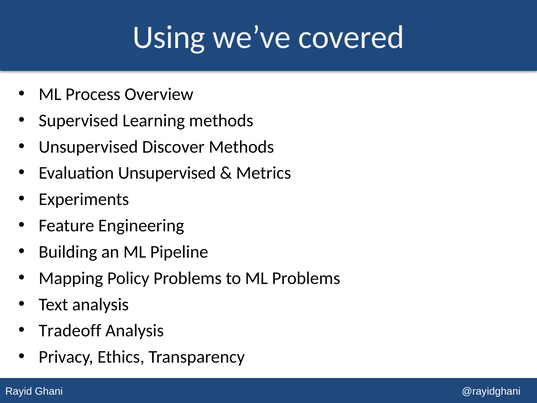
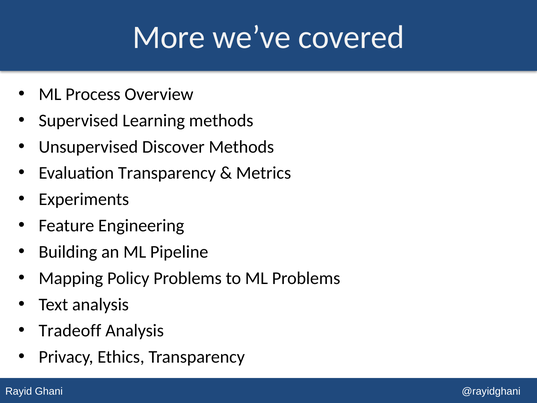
Using: Using -> More
Evaluation Unsupervised: Unsupervised -> Transparency
